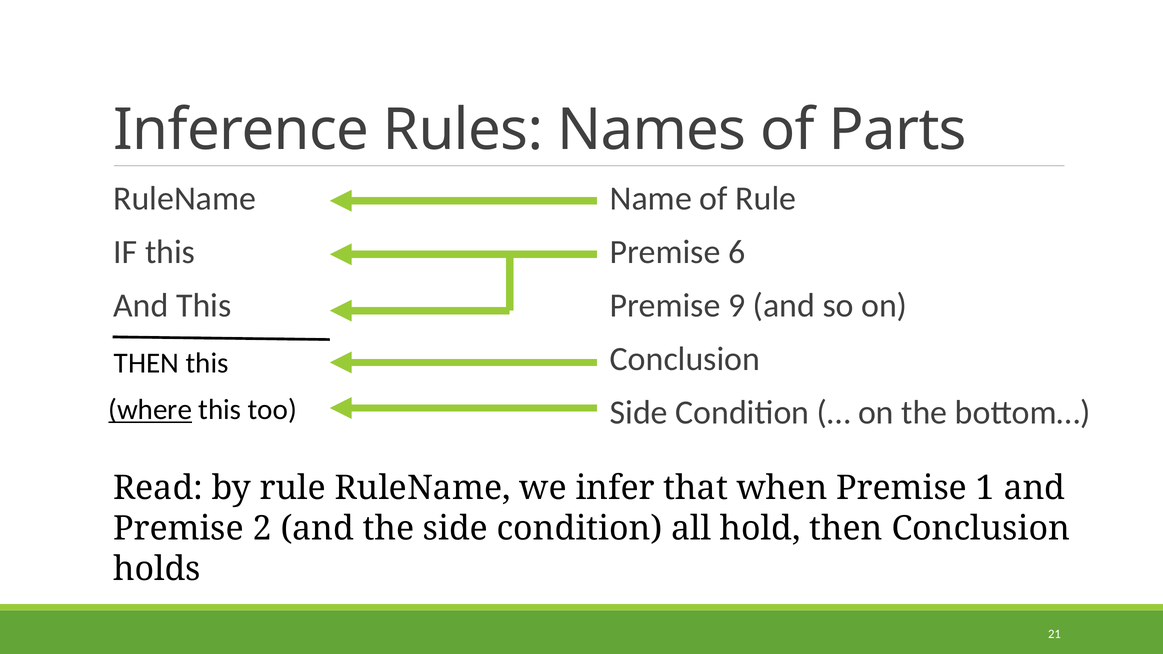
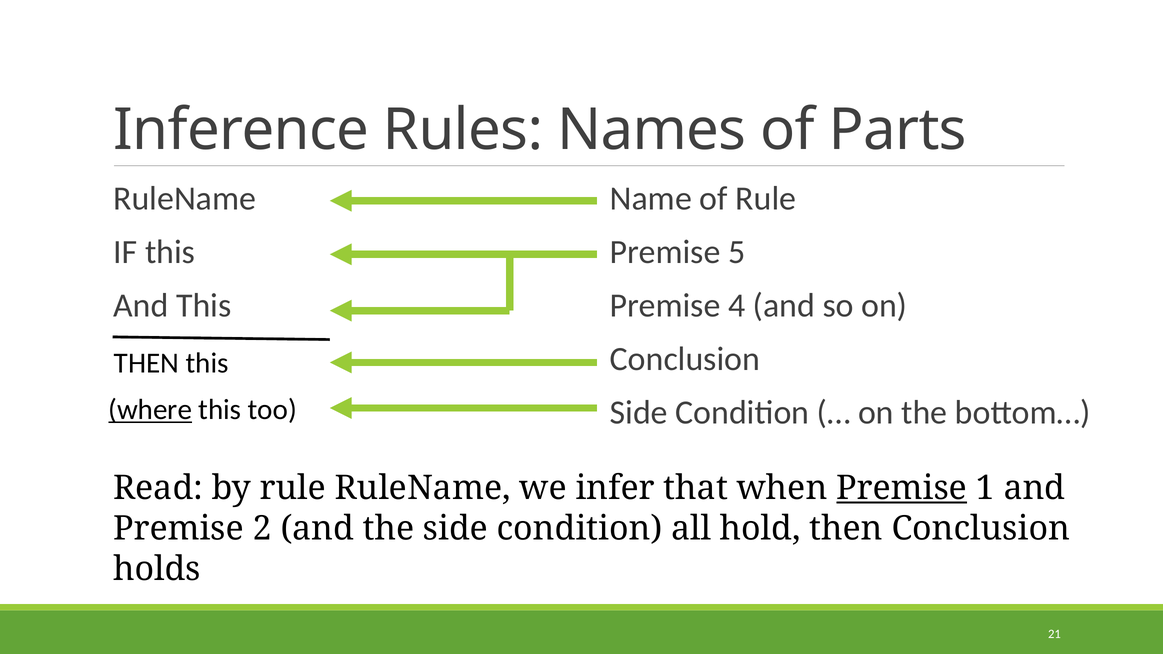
6: 6 -> 5
9: 9 -> 4
Premise at (902, 488) underline: none -> present
